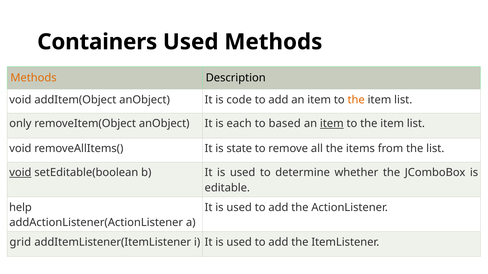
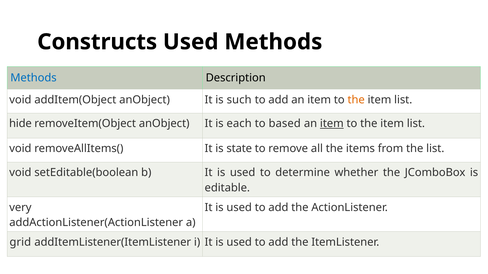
Containers: Containers -> Constructs
Methods at (34, 78) colour: orange -> blue
code: code -> such
only: only -> hide
void at (20, 173) underline: present -> none
help: help -> very
